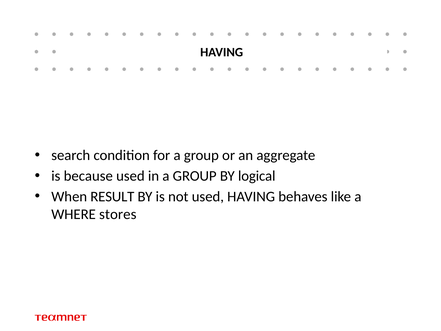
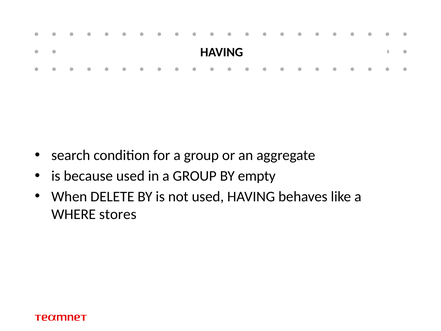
logical: logical -> empty
RESULT: RESULT -> DELETE
